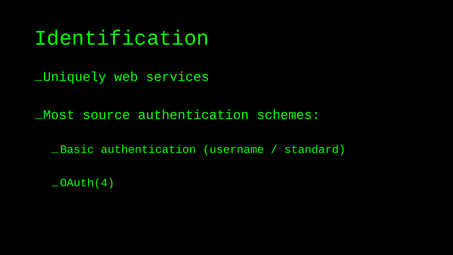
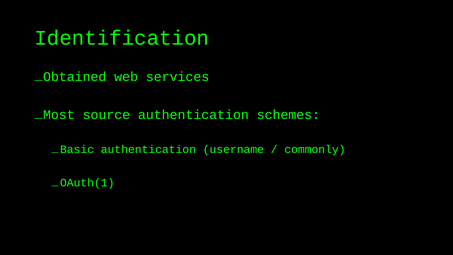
Uniquely: Uniquely -> Obtained
standard: standard -> commonly
OAuth(4: OAuth(4 -> OAuth(1
